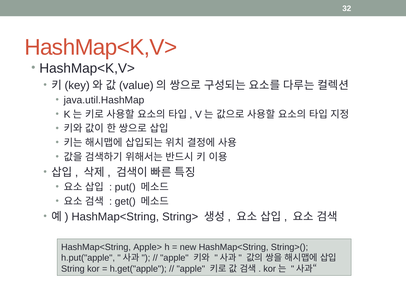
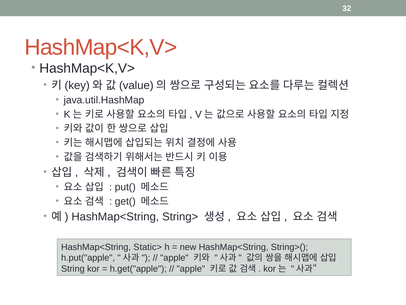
Apple>: Apple> -> Static>
